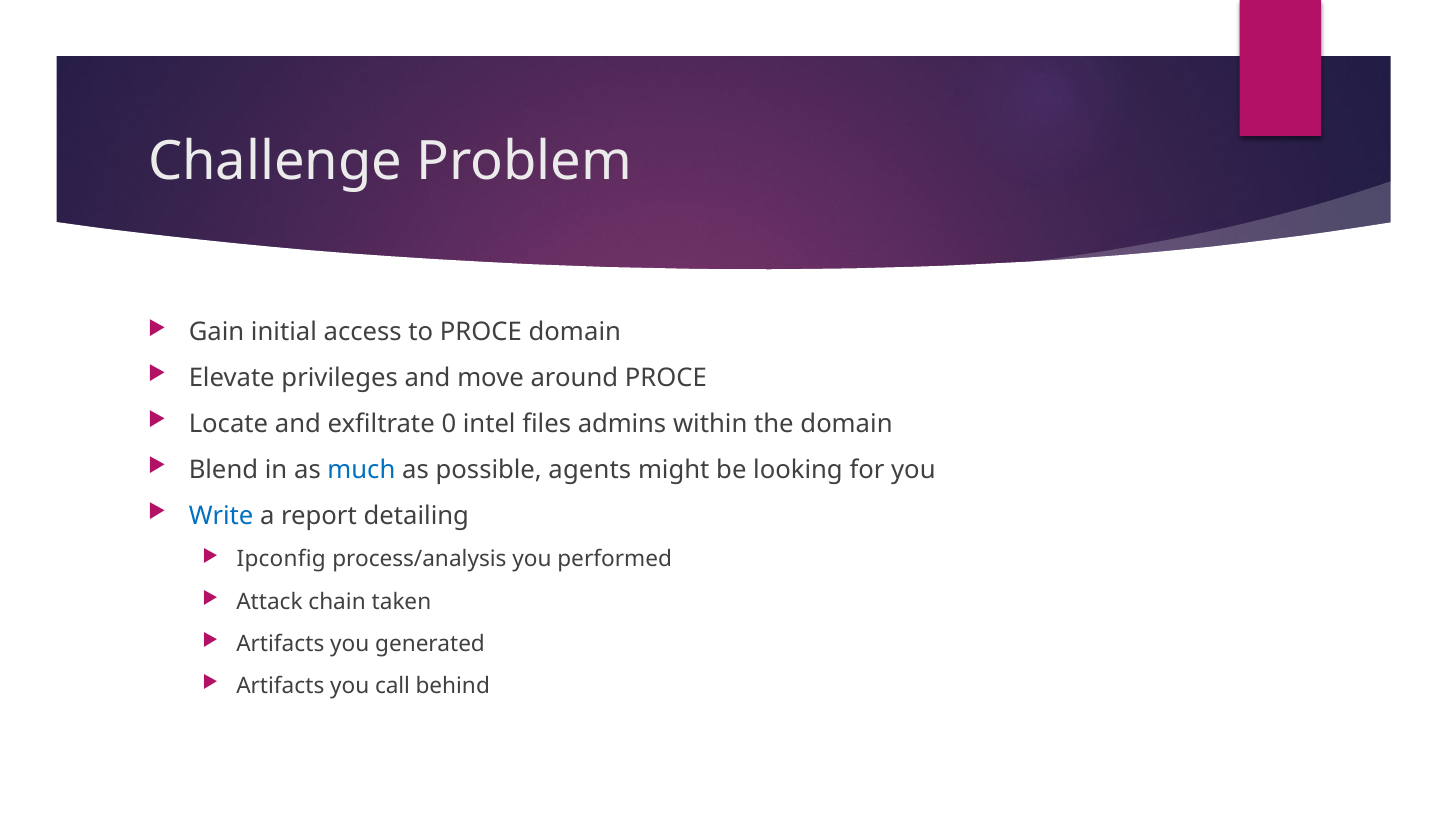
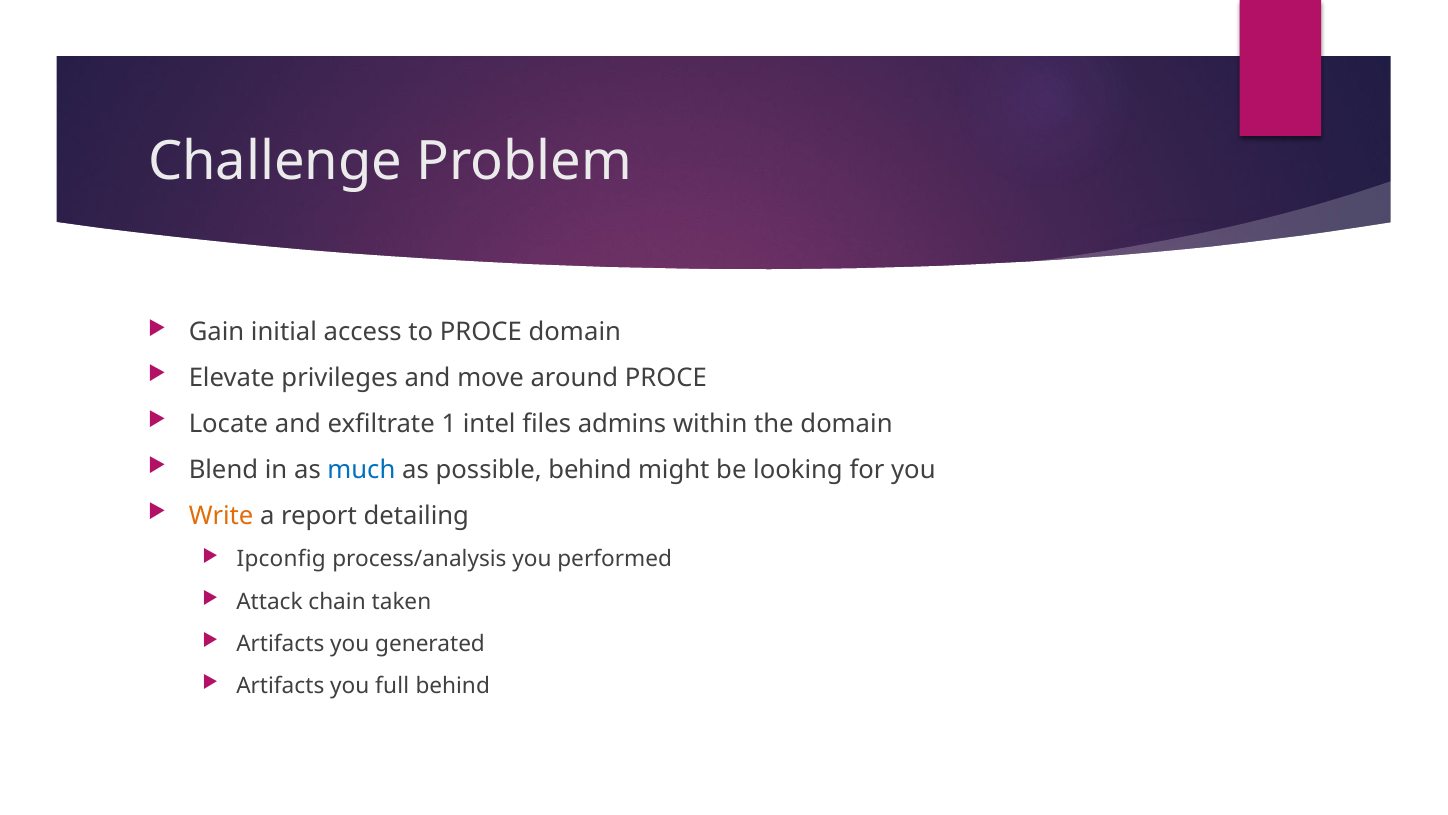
0: 0 -> 1
possible agents: agents -> behind
Write colour: blue -> orange
call: call -> full
